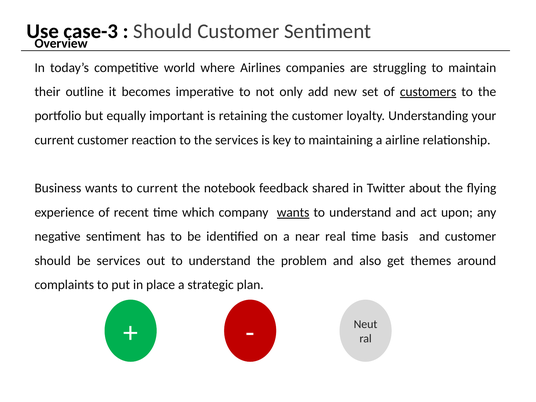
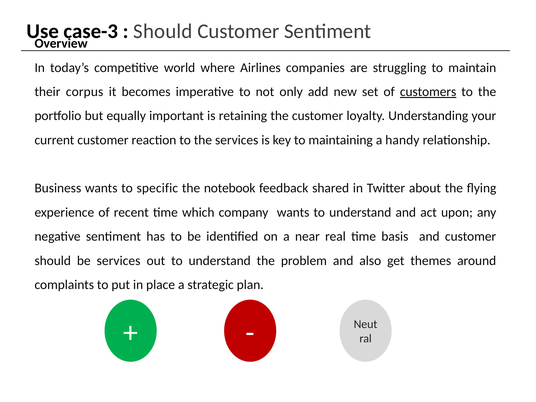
outline: outline -> corpus
airline: airline -> handy
to current: current -> specific
wants at (293, 212) underline: present -> none
